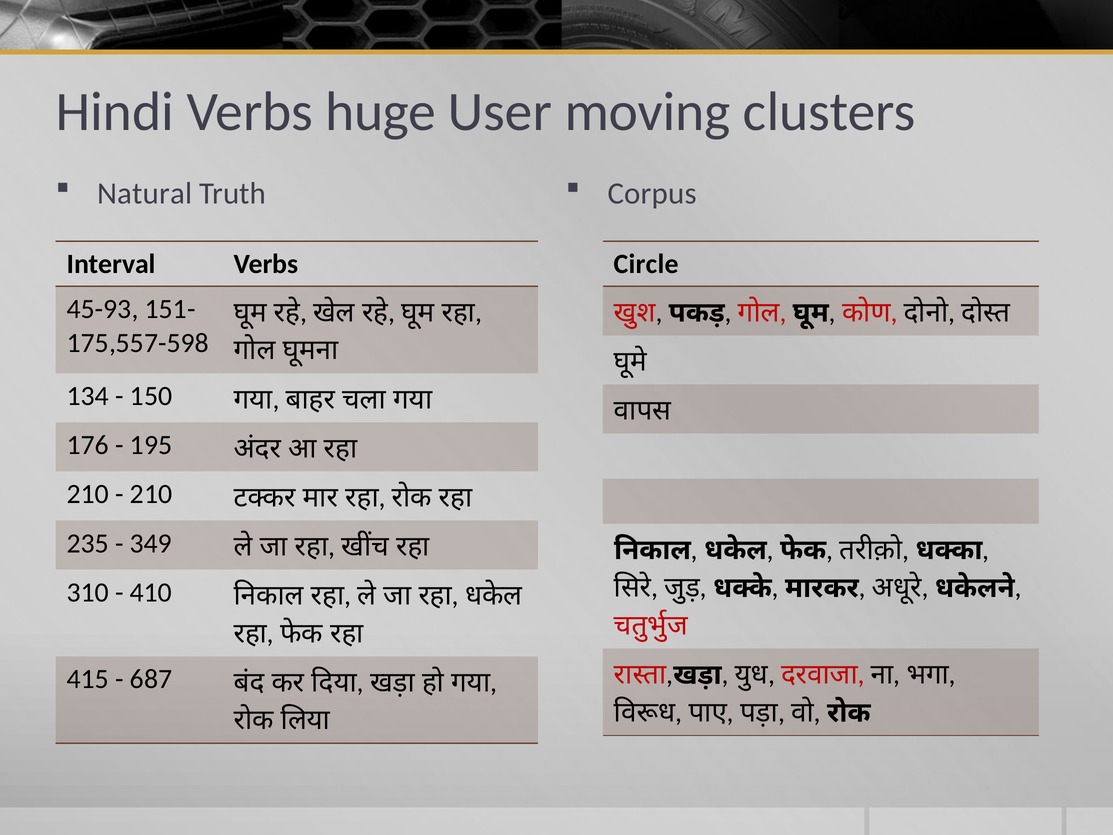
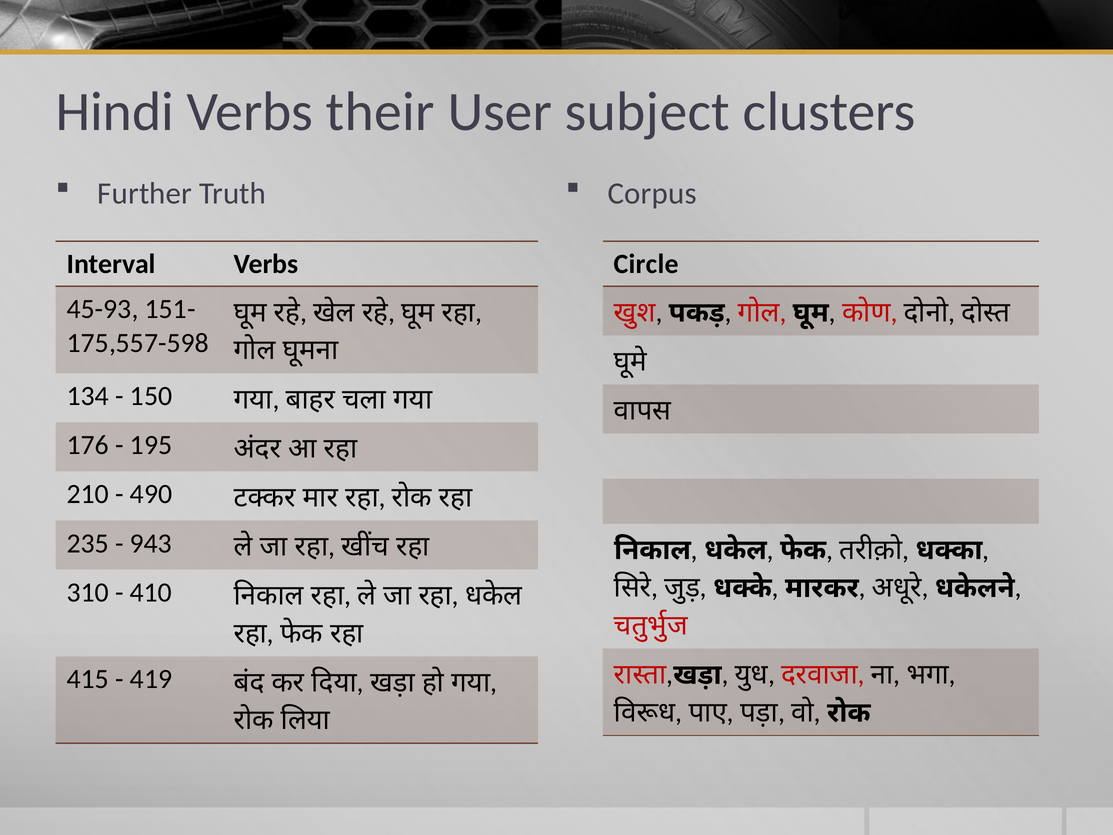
huge: huge -> their
moving: moving -> subject
Natural: Natural -> Further
210 at (151, 494): 210 -> 490
349: 349 -> 943
687: 687 -> 419
